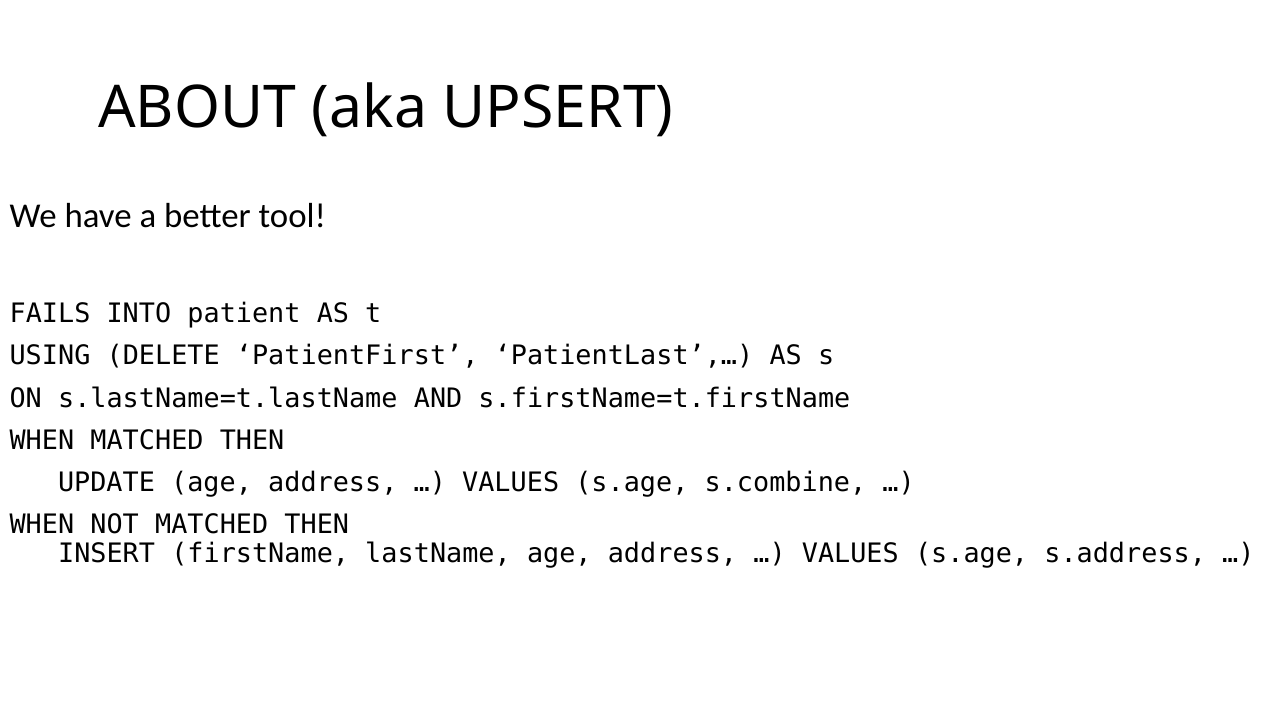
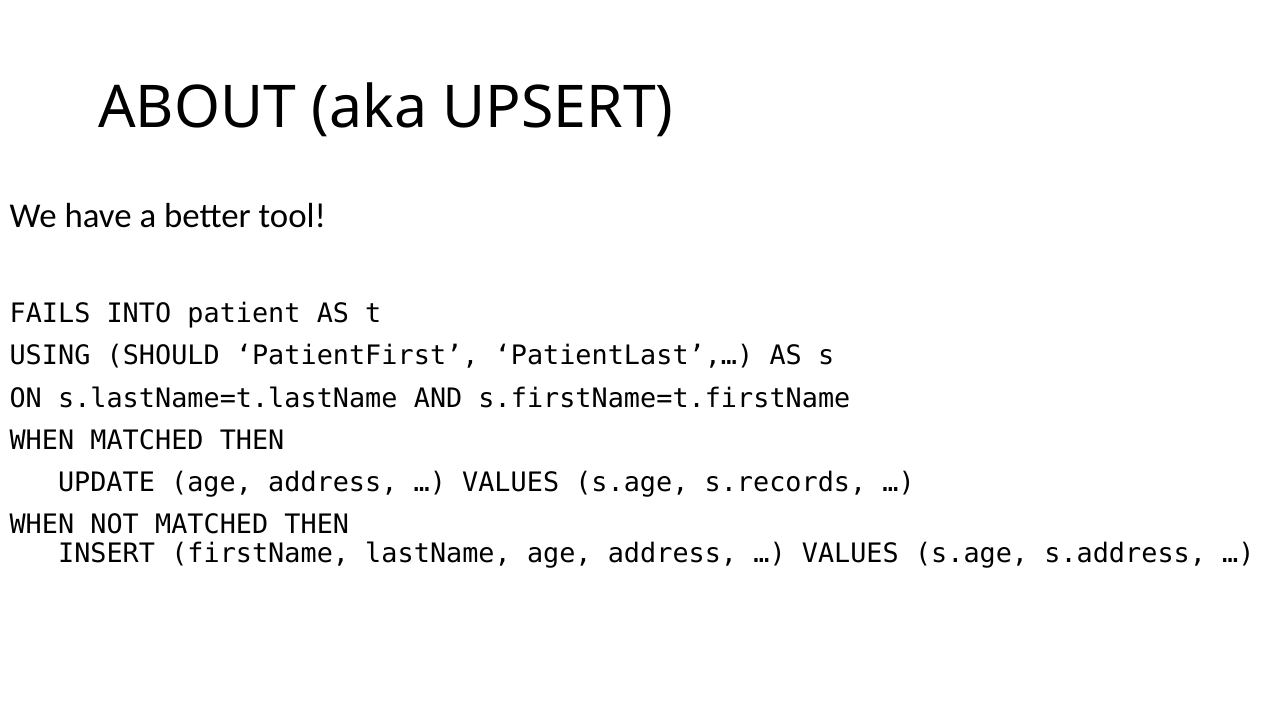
DELETE: DELETE -> SHOULD
s.combine: s.combine -> s.records
